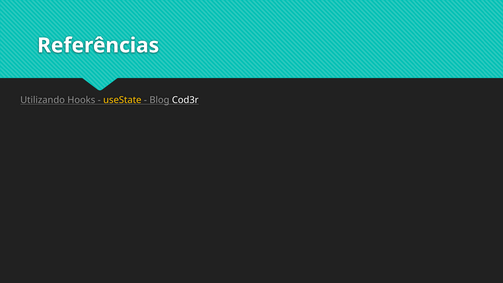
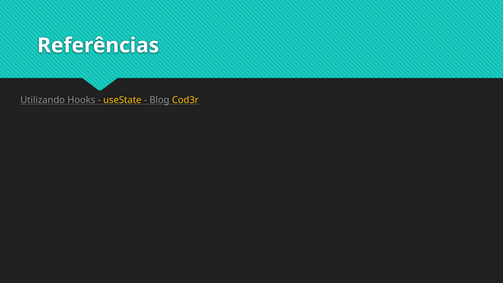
Cod3r colour: white -> yellow
